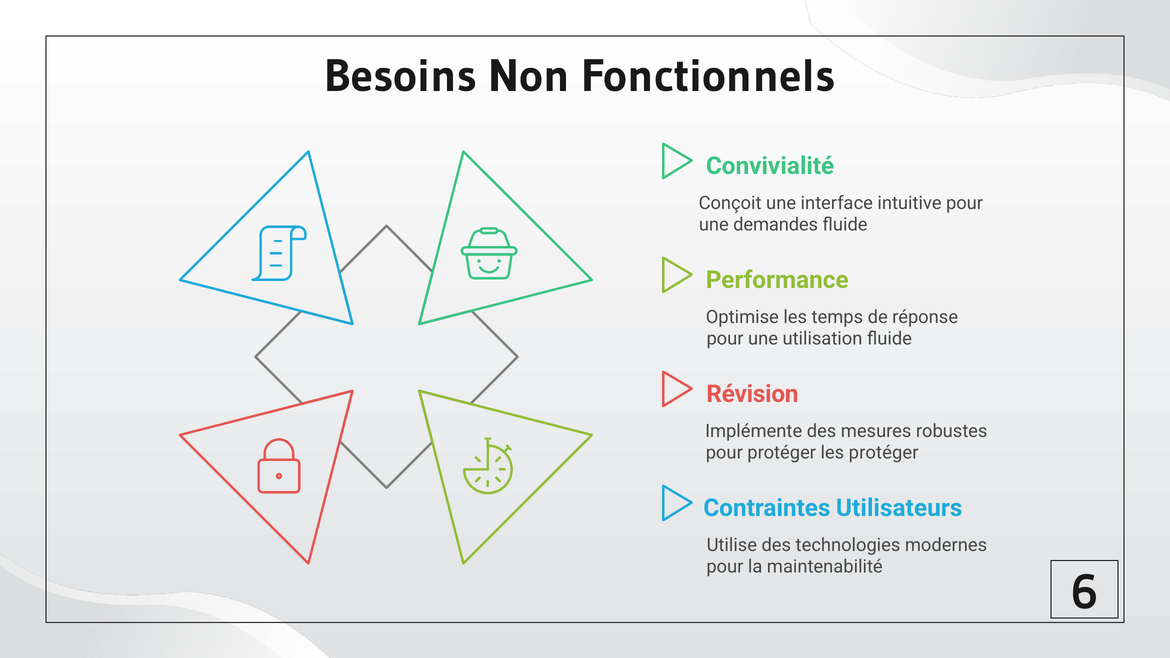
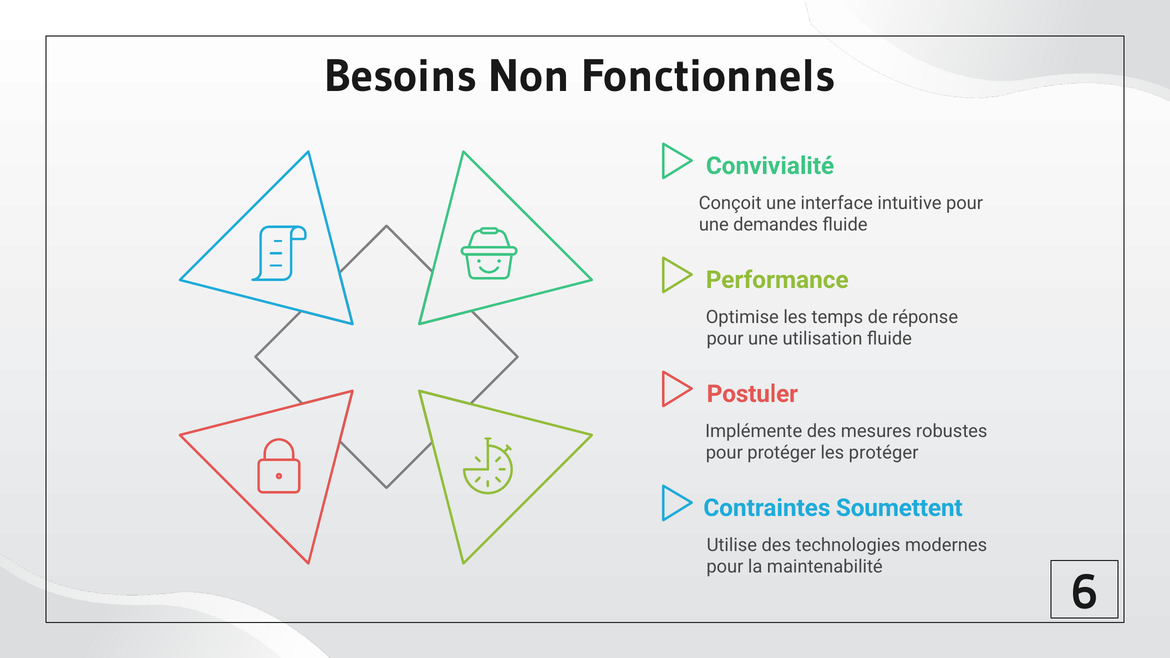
Révision: Révision -> Postuler
Utilisateurs: Utilisateurs -> Soumettent
